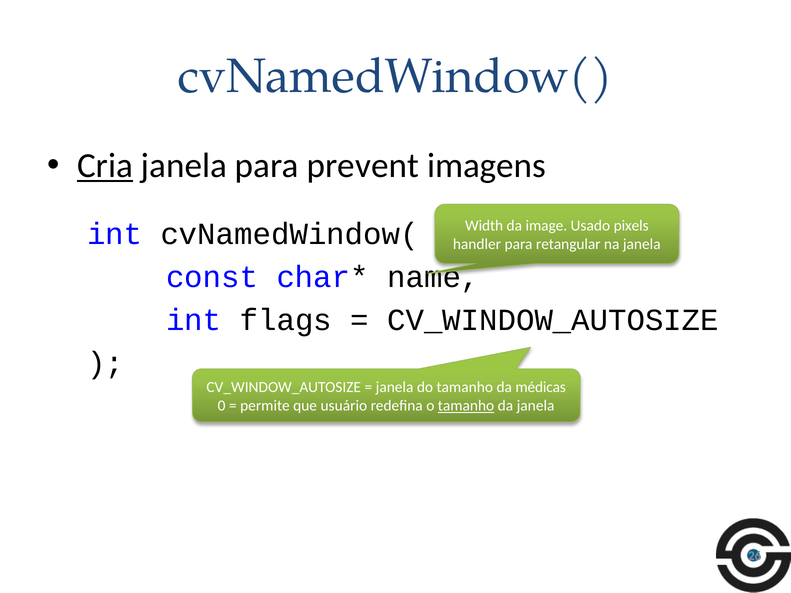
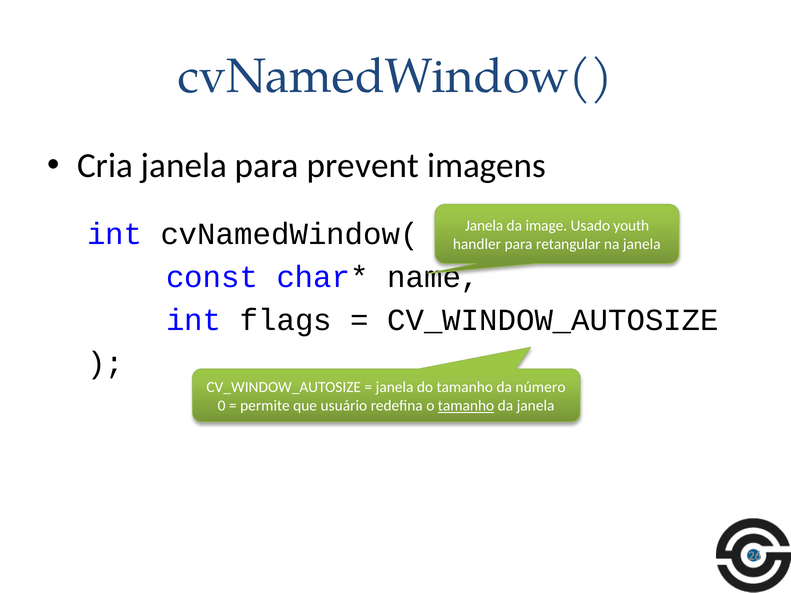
Cria underline: present -> none
Width at (484, 226): Width -> Janela
pixels: pixels -> youth
médicas: médicas -> número
